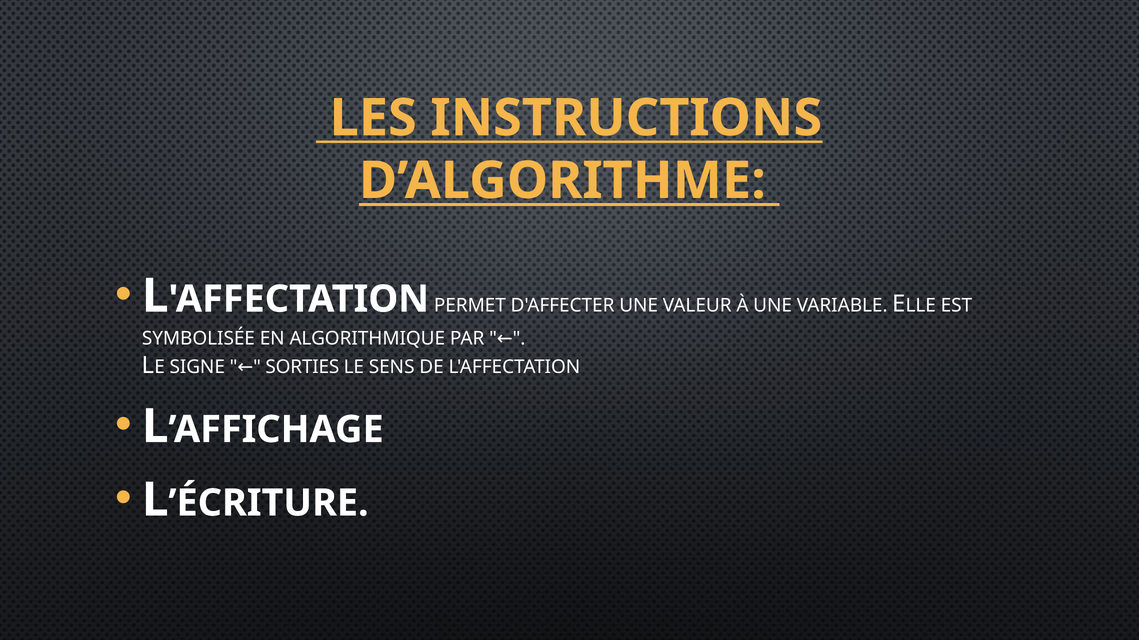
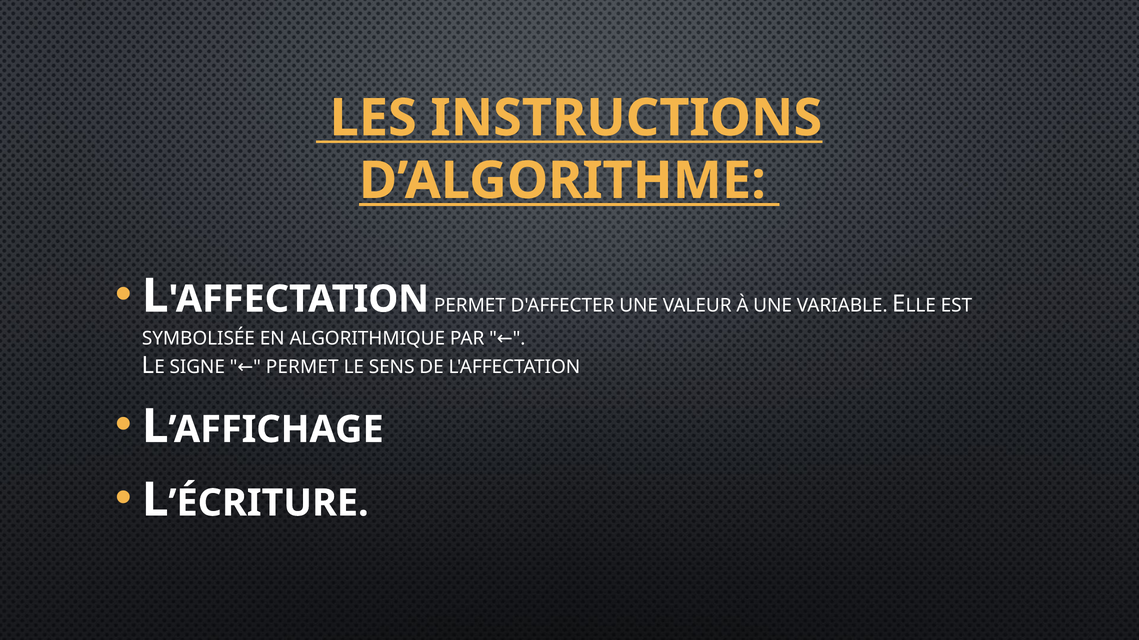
SORTIES at (302, 367): SORTIES -> PERMET
